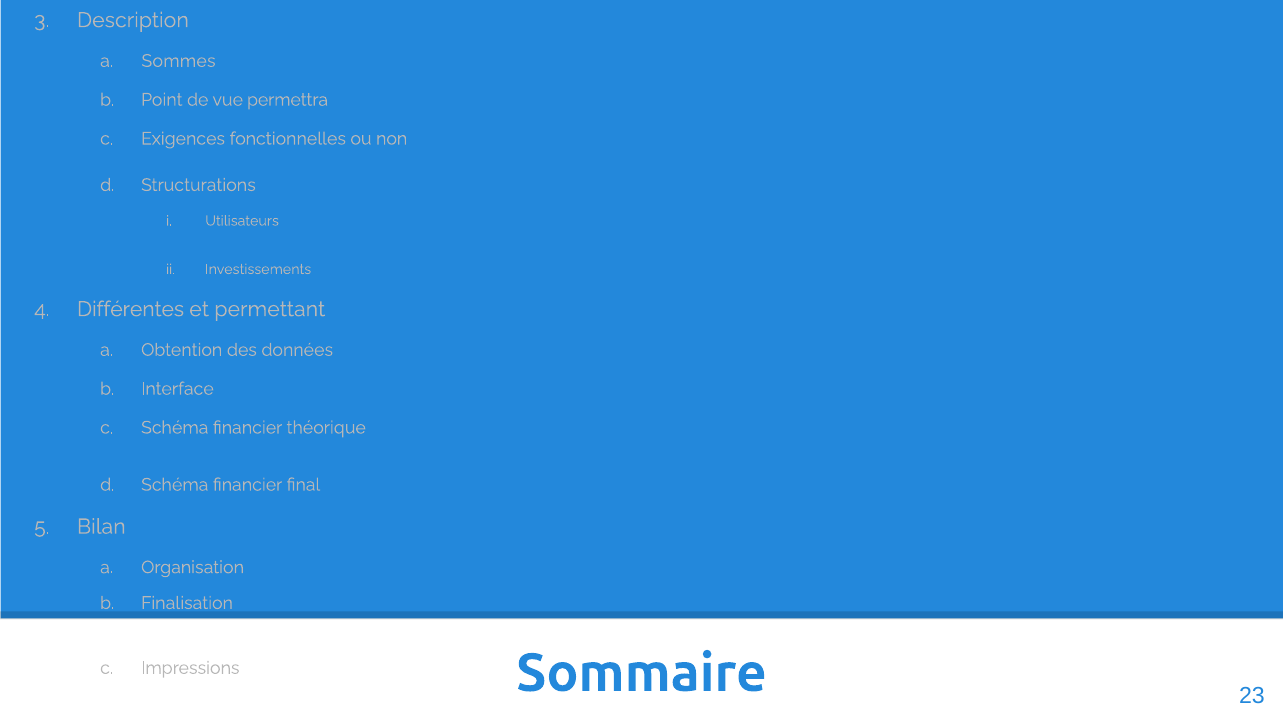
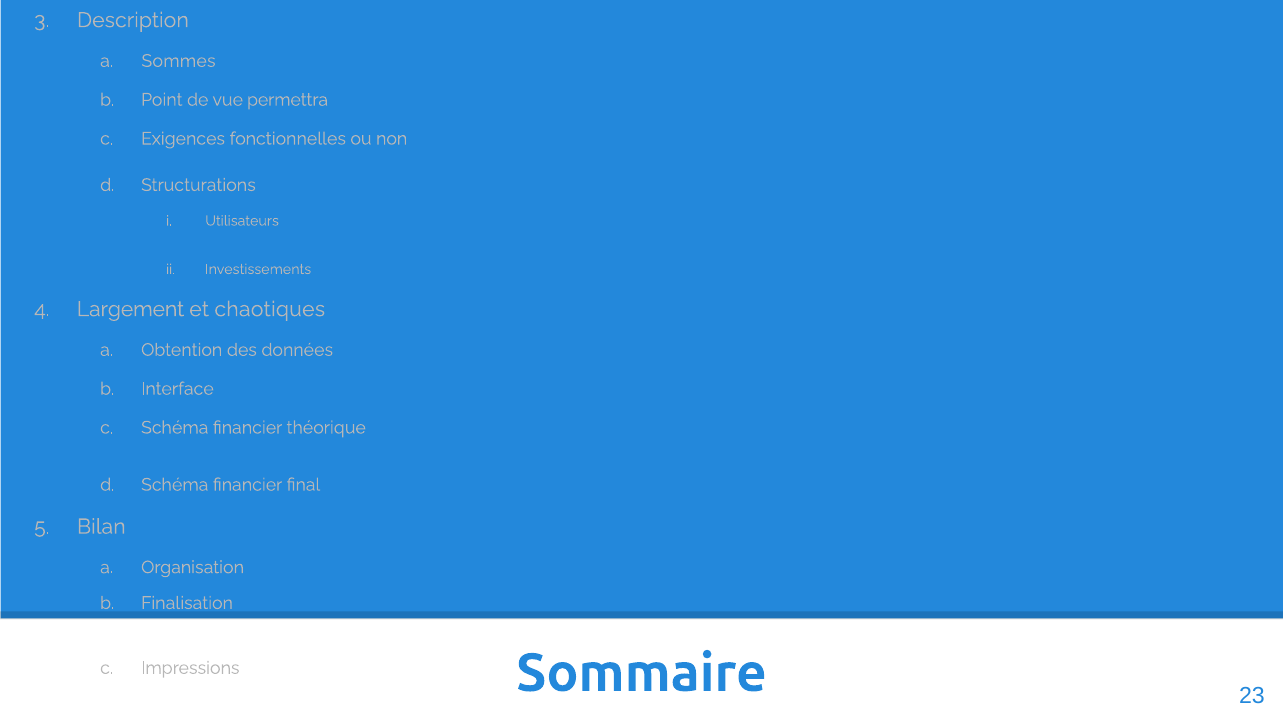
Différentes: Différentes -> Largement
permettant: permettant -> chaotiques
